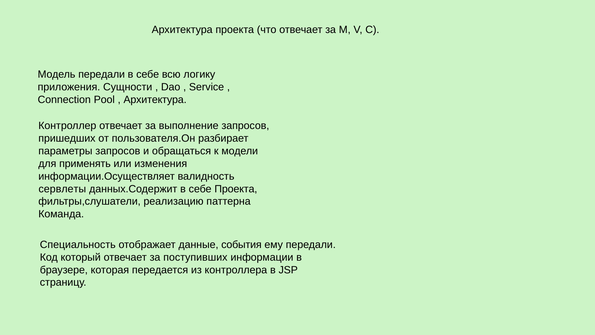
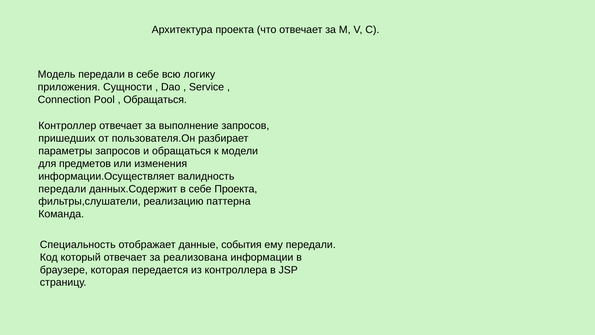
Архитектура at (155, 100): Архитектура -> Обращаться
применять: применять -> предметов
сервлеты at (62, 189): сервлеты -> передали
поступивших: поступивших -> реализована
